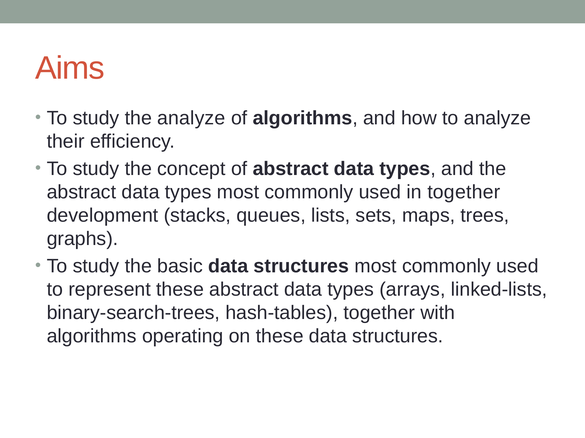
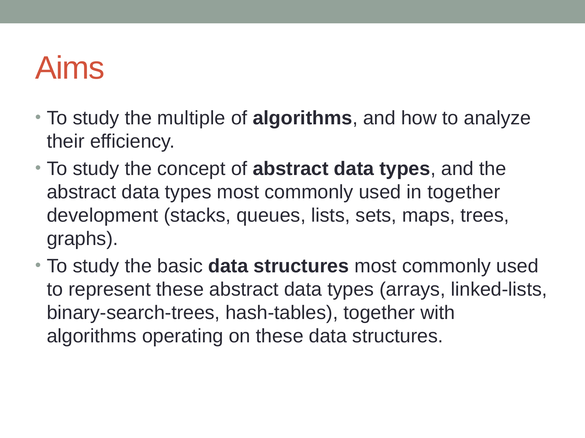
the analyze: analyze -> multiple
